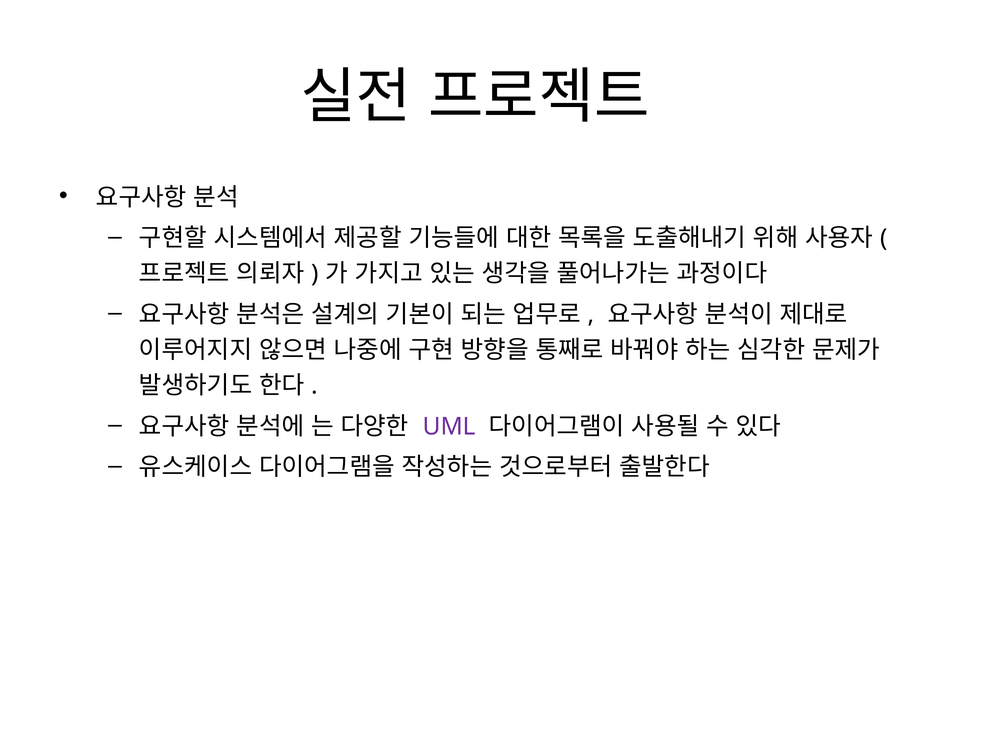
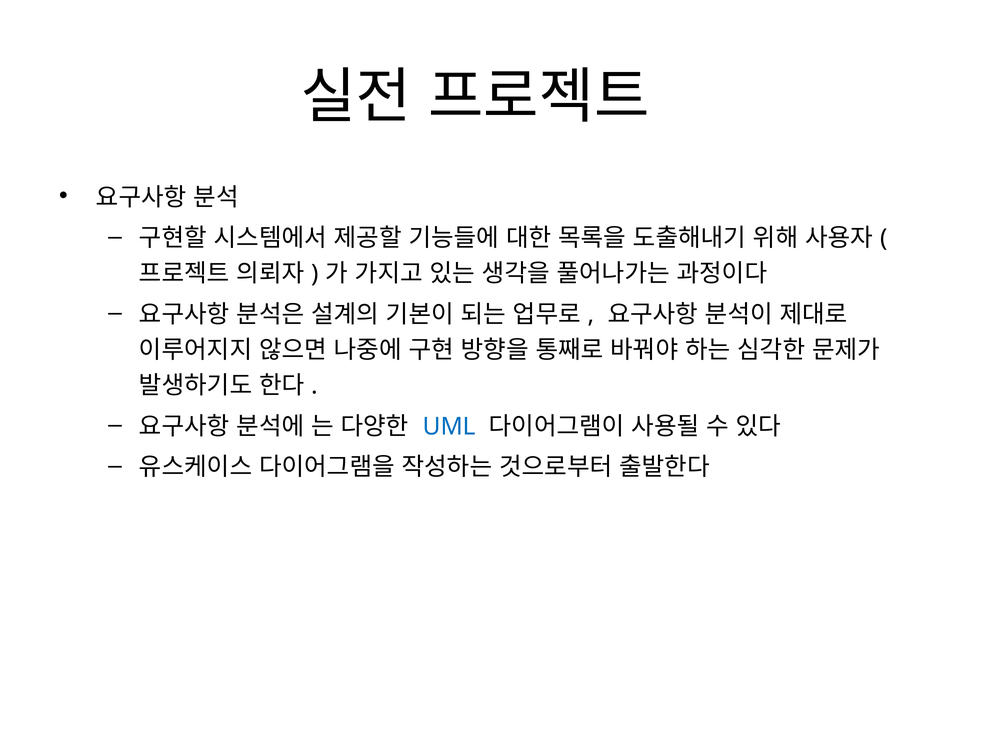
UML colour: purple -> blue
